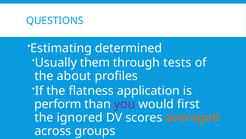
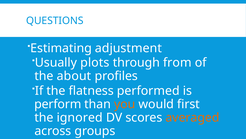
determined: determined -> adjustment
them: them -> plots
tests: tests -> from
application: application -> performed
you colour: purple -> orange
